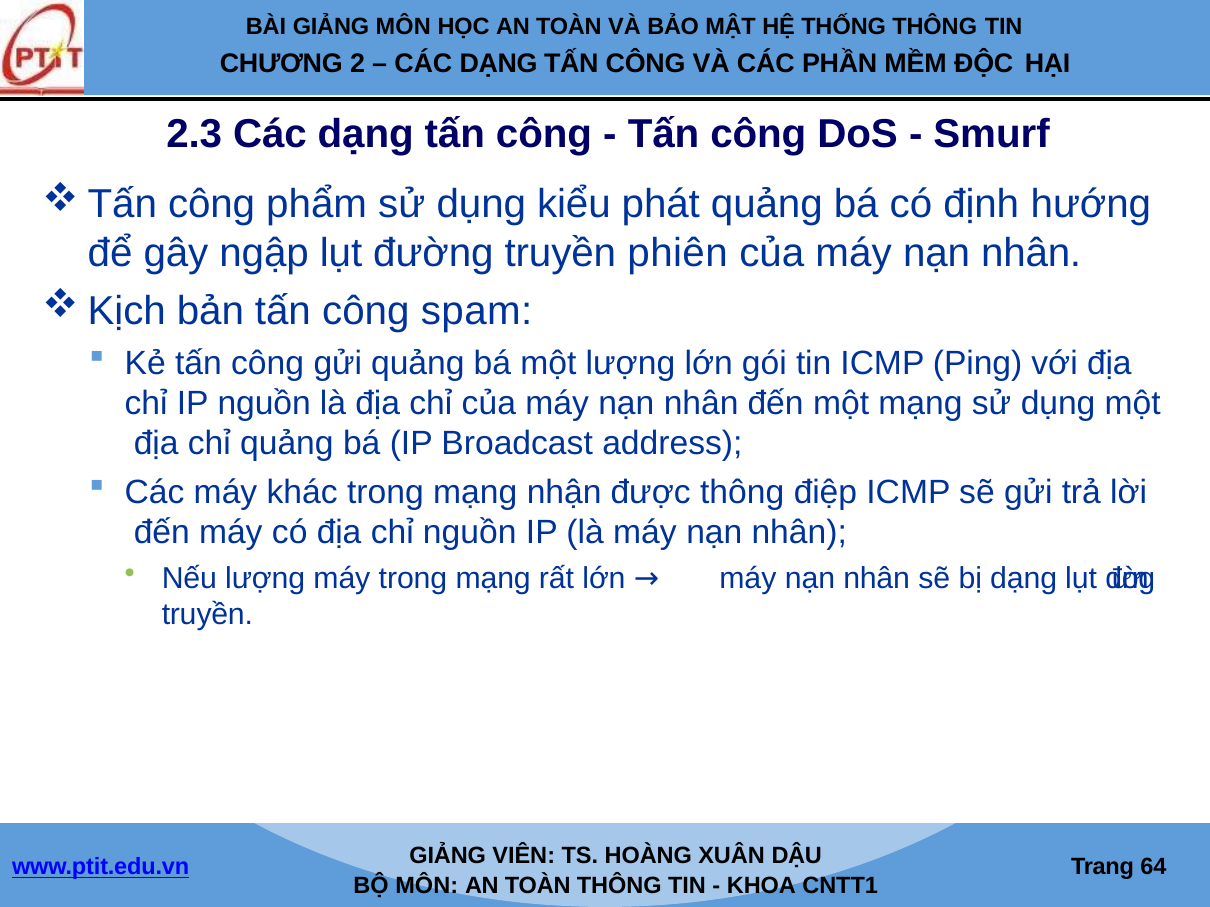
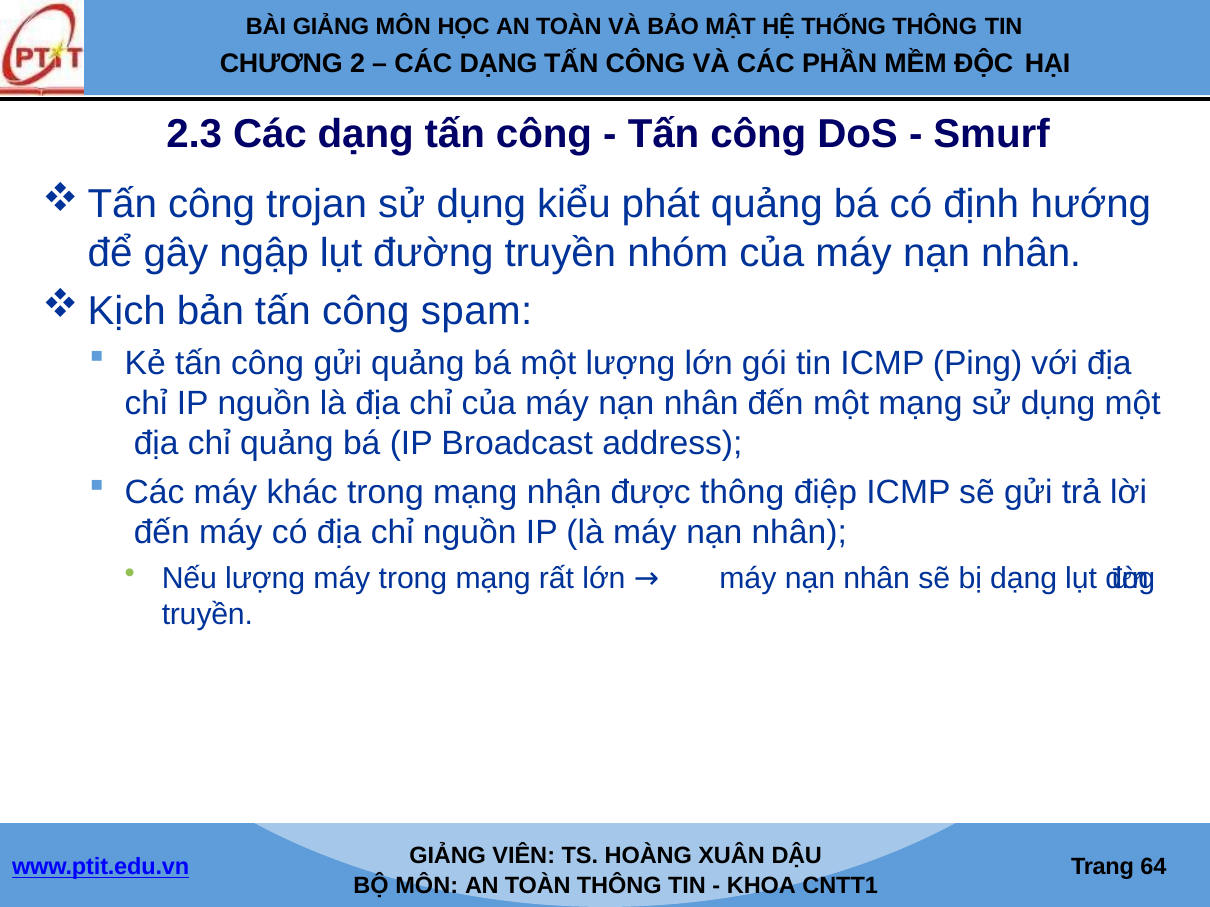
phẩm: phẩm -> trojan
phiên: phiên -> nhóm
